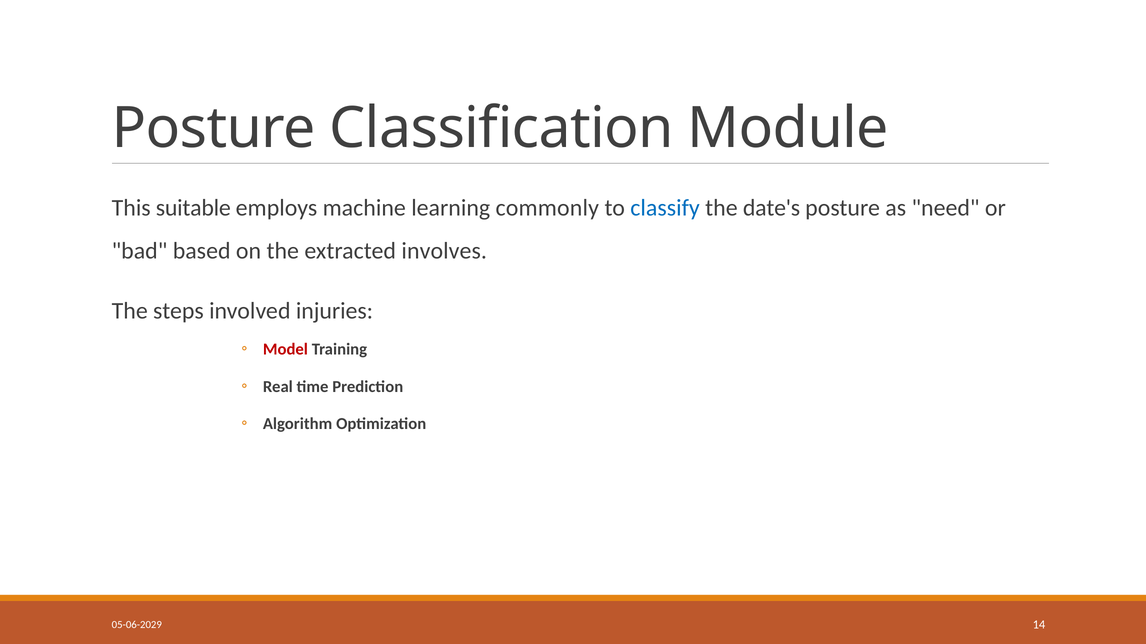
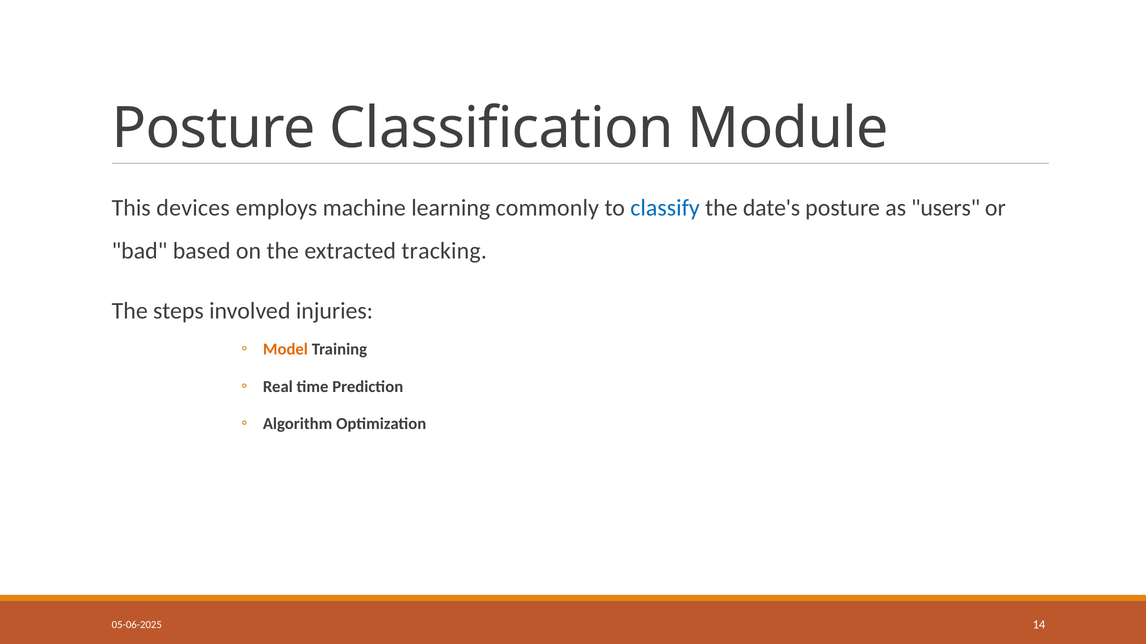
suitable: suitable -> devices
need: need -> users
involves: involves -> tracking
Model colour: red -> orange
05-06-2029: 05-06-2029 -> 05-06-2025
